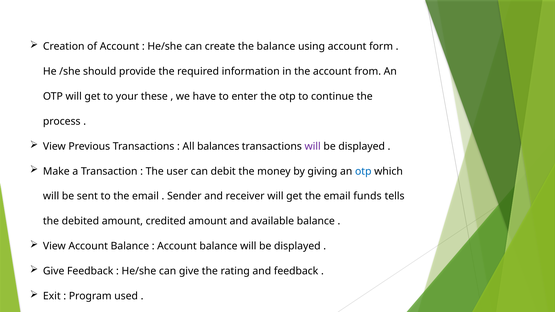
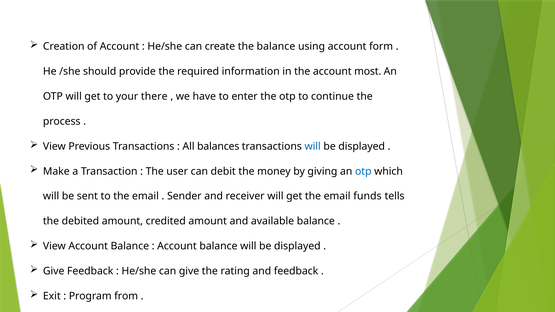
from: from -> most
these: these -> there
will at (313, 146) colour: purple -> blue
used: used -> from
